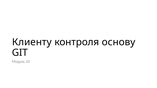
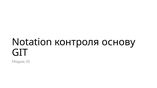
Клиенту: Клиенту -> Notation
